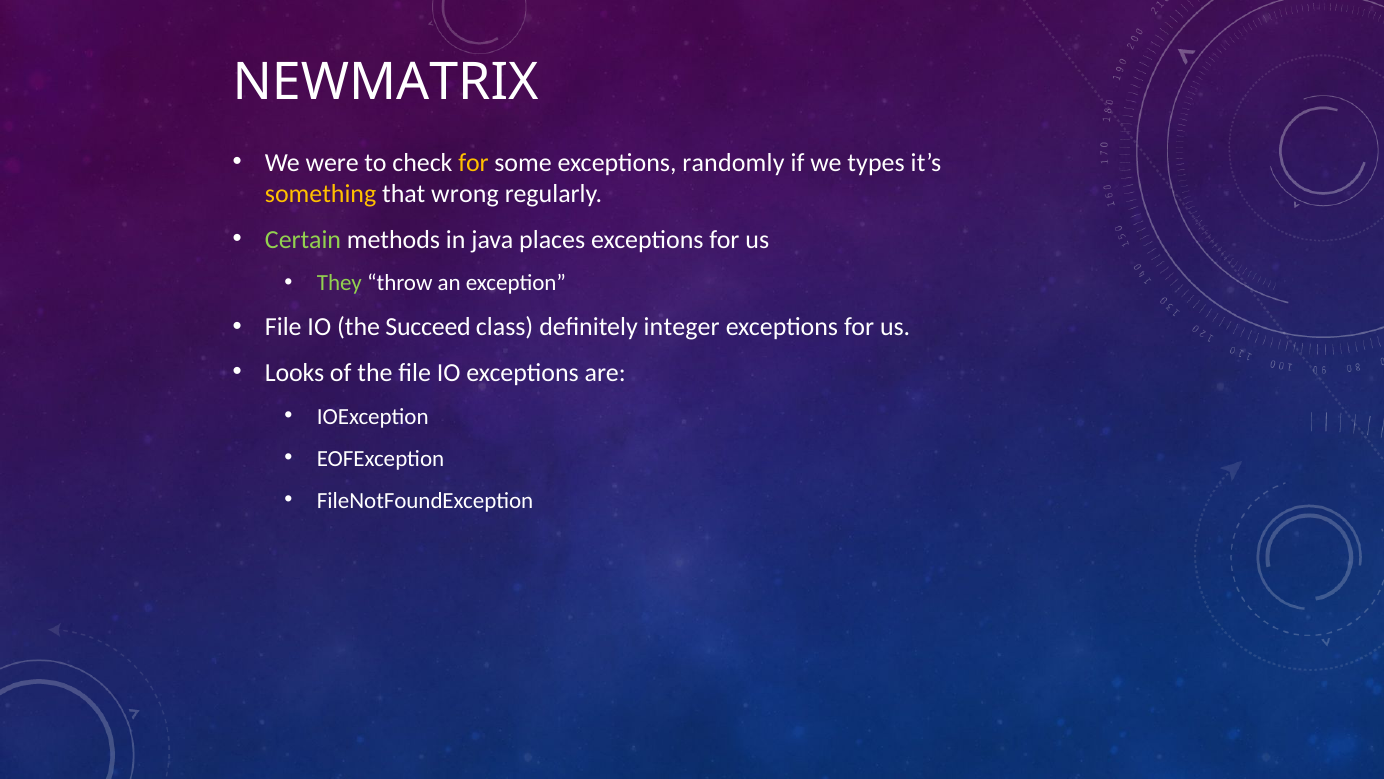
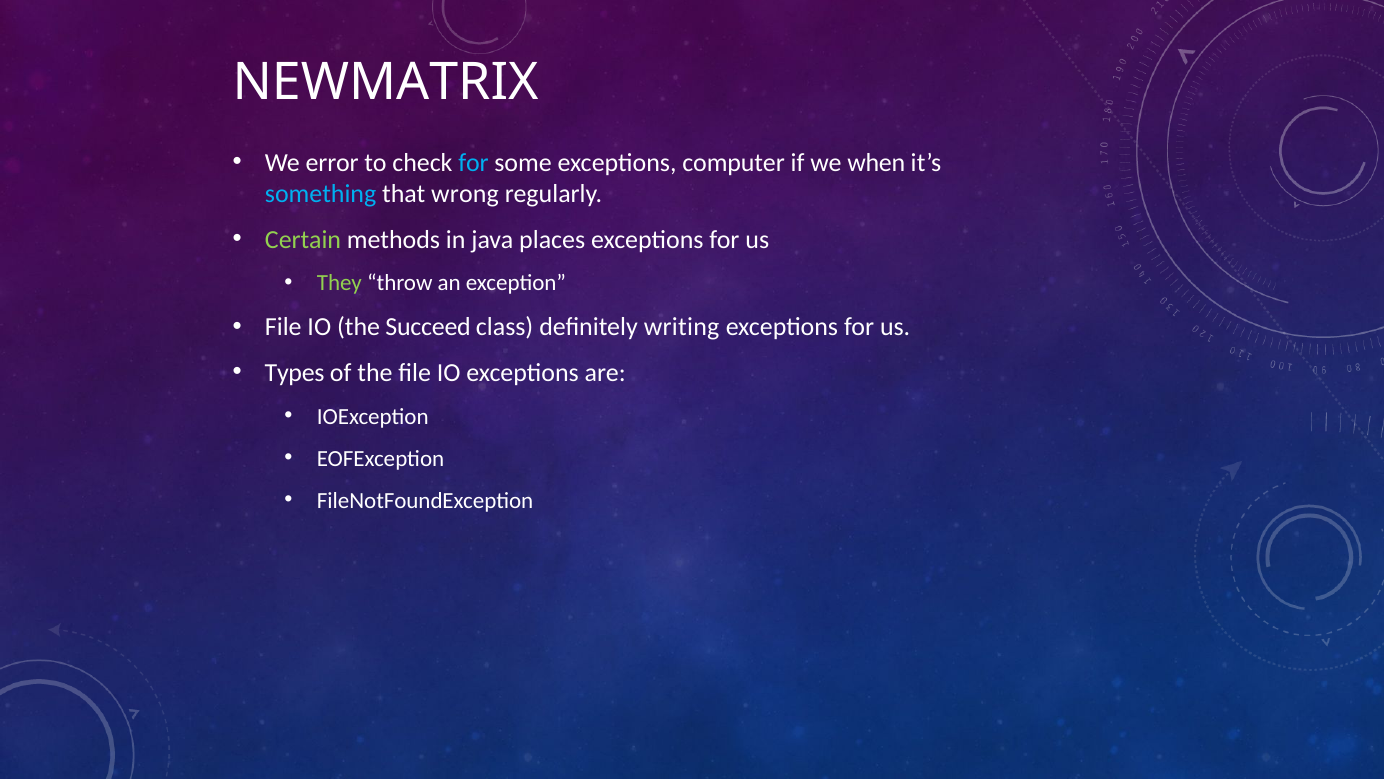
were: were -> error
for at (474, 163) colour: yellow -> light blue
randomly: randomly -> computer
types: types -> when
something colour: yellow -> light blue
integer: integer -> writing
Looks: Looks -> Types
